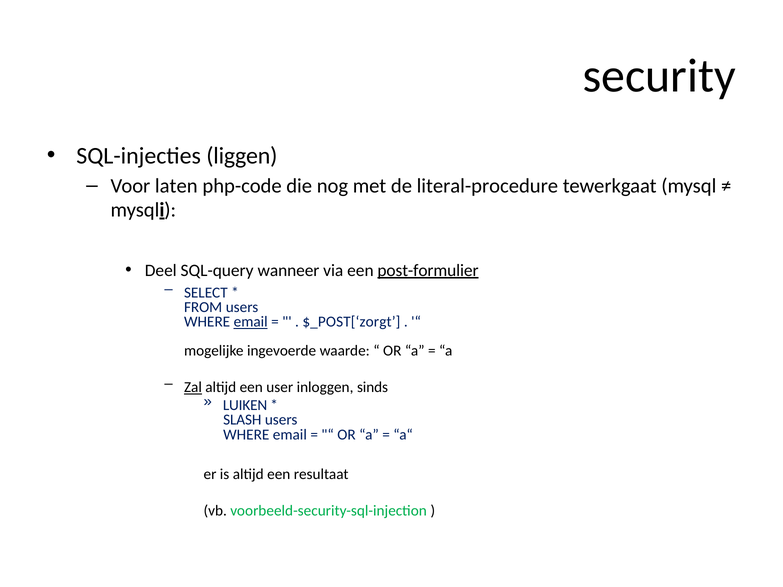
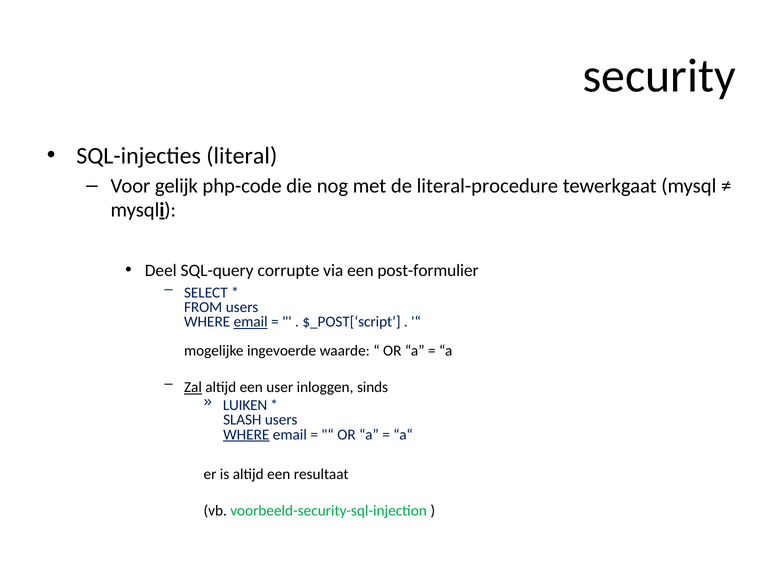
liggen: liggen -> literal
laten: laten -> gelijk
wanneer: wanneer -> corrupte
post-formulier underline: present -> none
$_POST[‘zorgt: $_POST[‘zorgt -> $_POST[‘script
WHERE at (246, 435) underline: none -> present
